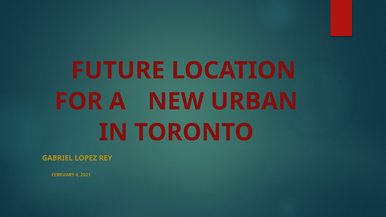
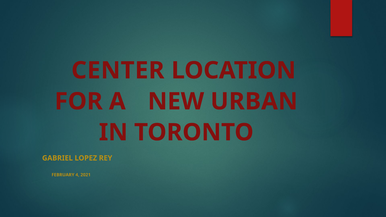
FUTURE: FUTURE -> CENTER
